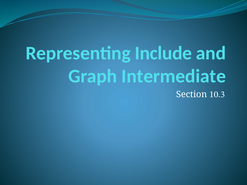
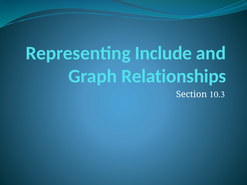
Intermediate: Intermediate -> Relationships
